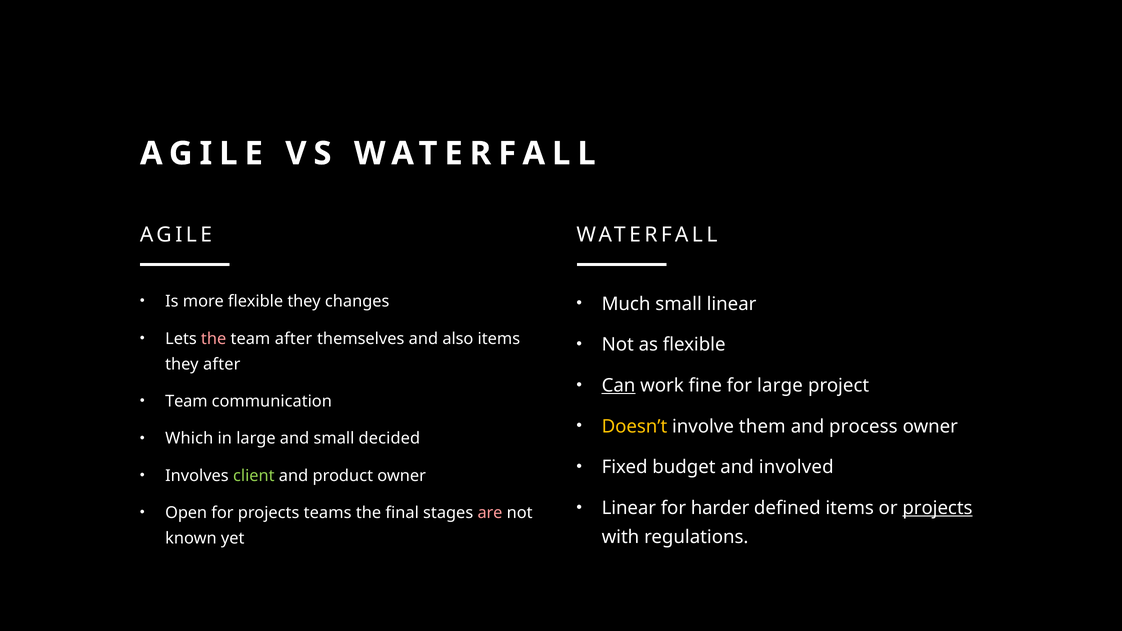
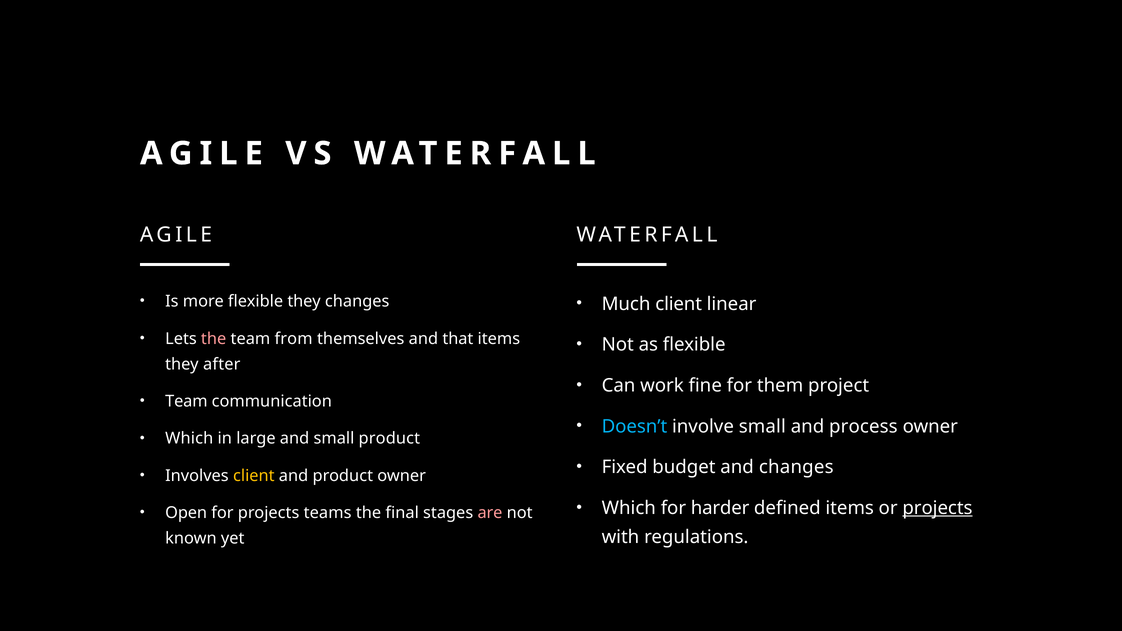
Much small: small -> client
team after: after -> from
also: also -> that
Can underline: present -> none
for large: large -> them
Doesn’t colour: yellow -> light blue
involve them: them -> small
small decided: decided -> product
and involved: involved -> changes
client at (254, 476) colour: light green -> yellow
Linear at (629, 508): Linear -> Which
